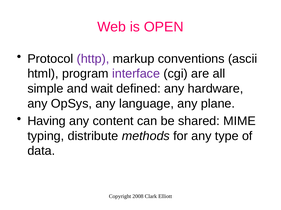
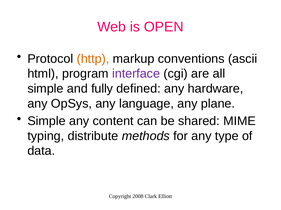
http colour: purple -> orange
wait: wait -> fully
Having at (47, 121): Having -> Simple
